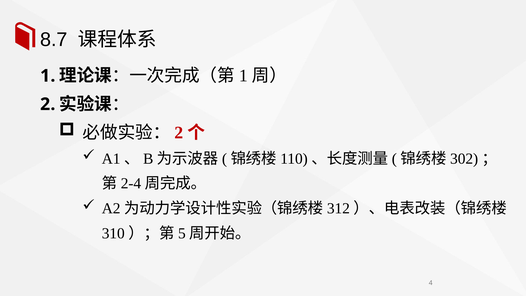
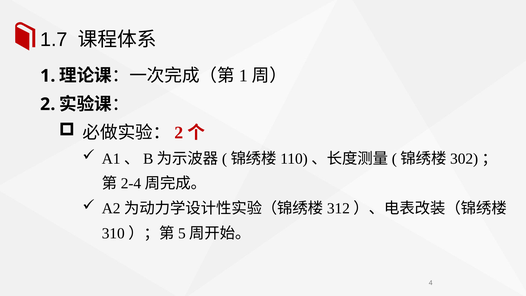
8.7: 8.7 -> 1.7
